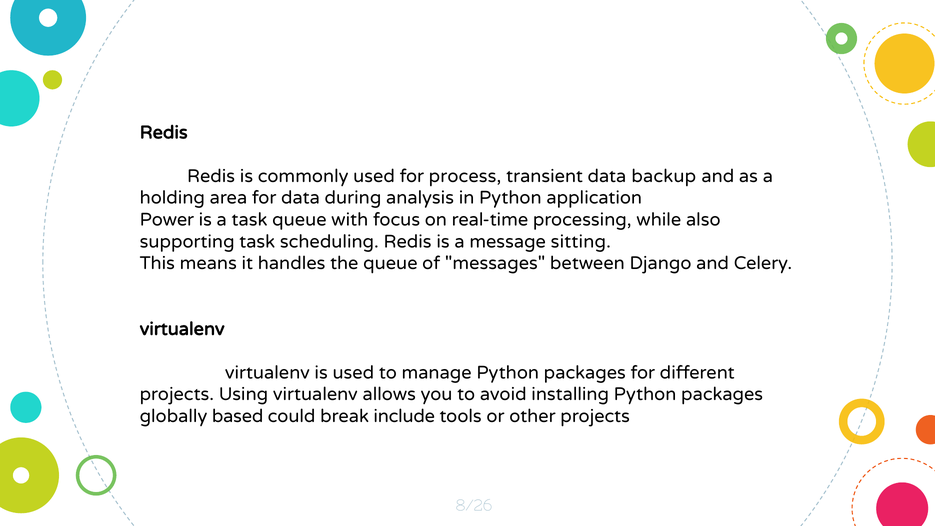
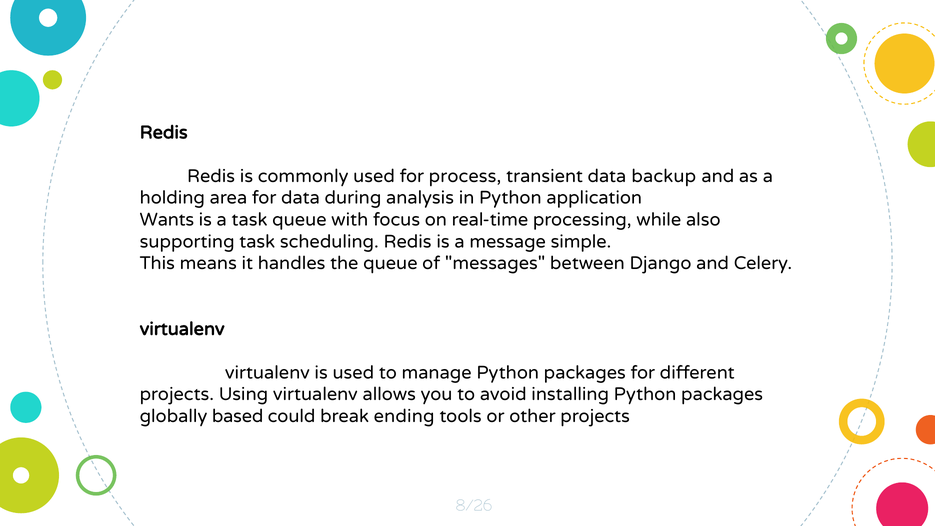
Power: Power -> Wants
sitting: sitting -> simple
include: include -> ending
